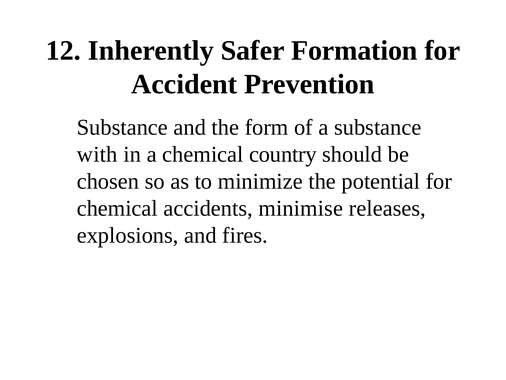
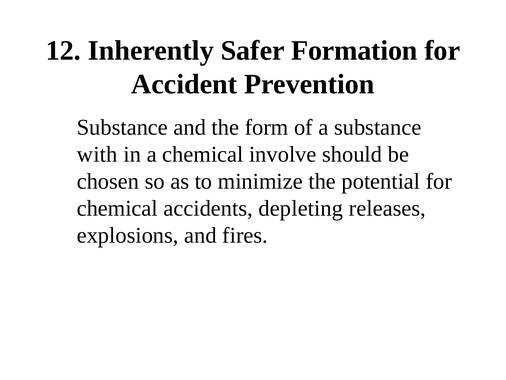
country: country -> involve
minimise: minimise -> depleting
